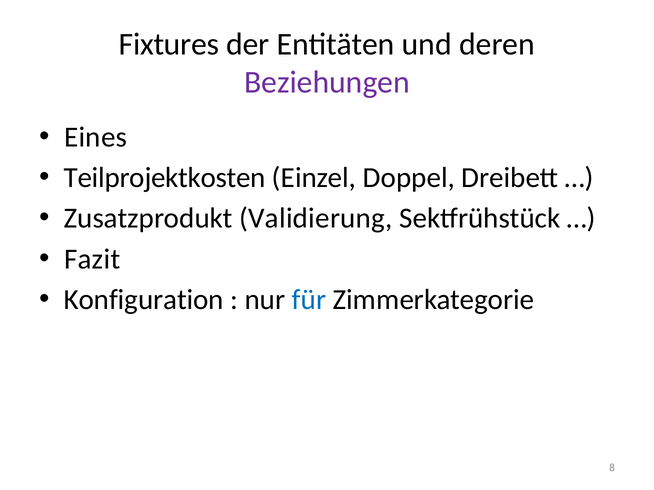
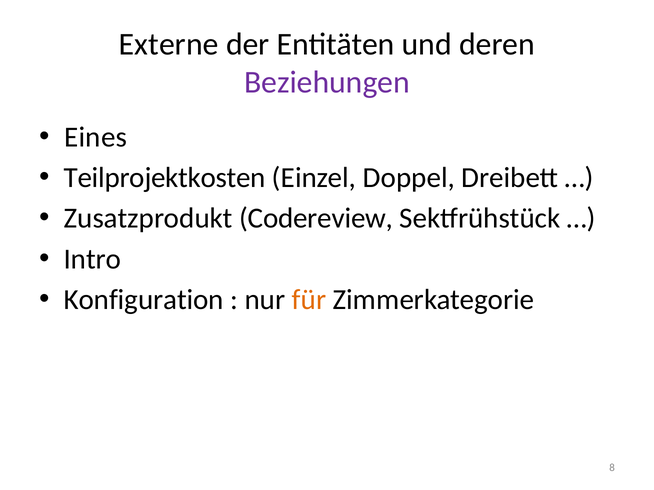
Fixtures: Fixtures -> Externe
Validierung: Validierung -> Codereview
Fazit: Fazit -> Intro
für colour: blue -> orange
